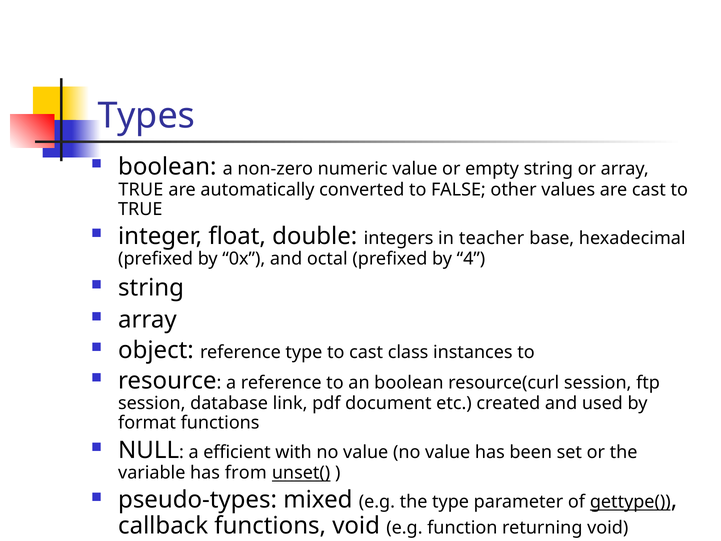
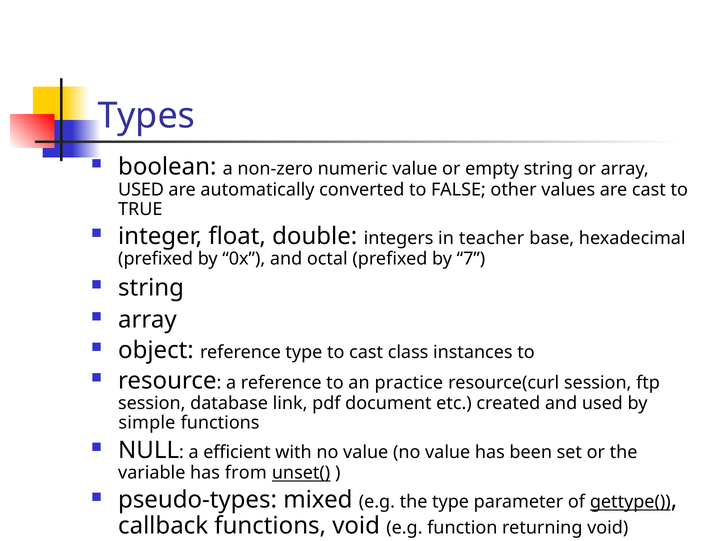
TRUE at (141, 189): TRUE -> USED
4: 4 -> 7
an boolean: boolean -> practice
format: format -> simple
